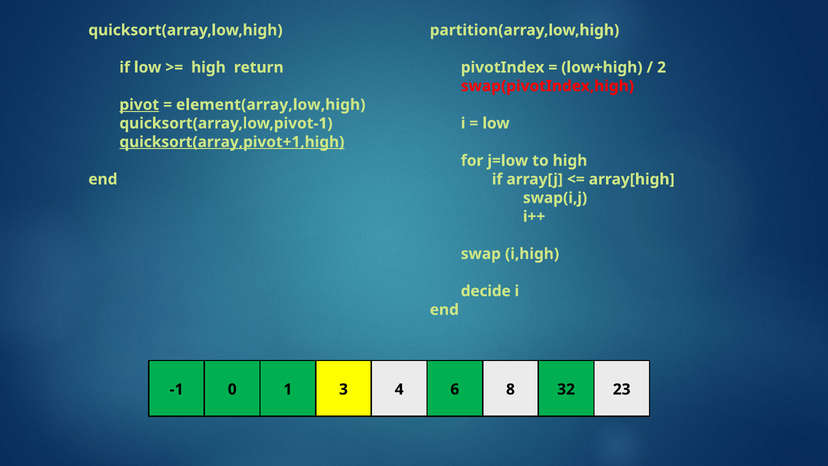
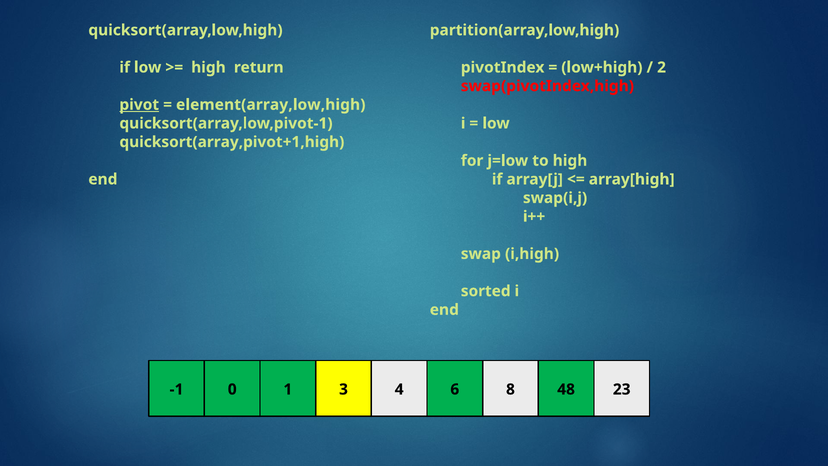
quicksort(array,pivot+1,high underline: present -> none
decide: decide -> sorted
32: 32 -> 48
